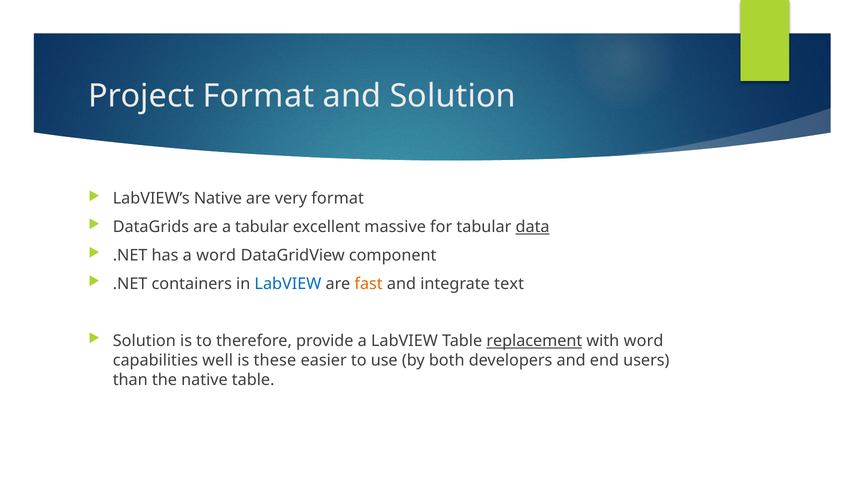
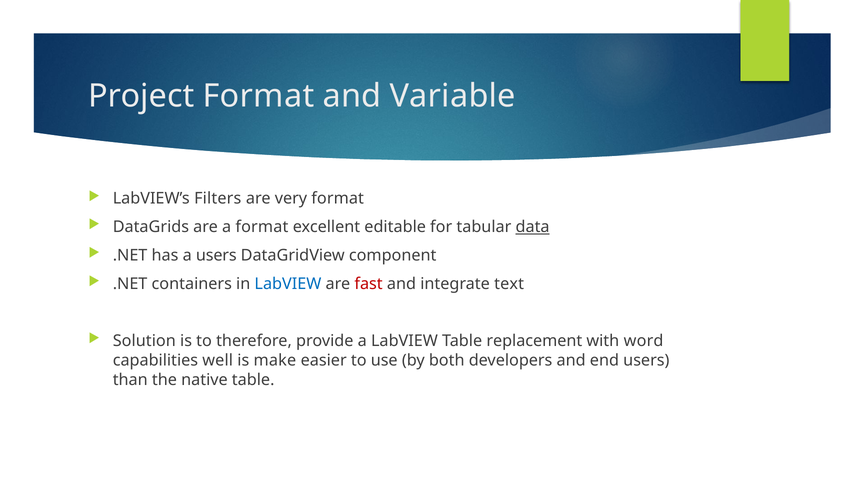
and Solution: Solution -> Variable
LabVIEW’s Native: Native -> Filters
a tabular: tabular -> format
massive: massive -> editable
a word: word -> users
fast colour: orange -> red
replacement underline: present -> none
these: these -> make
